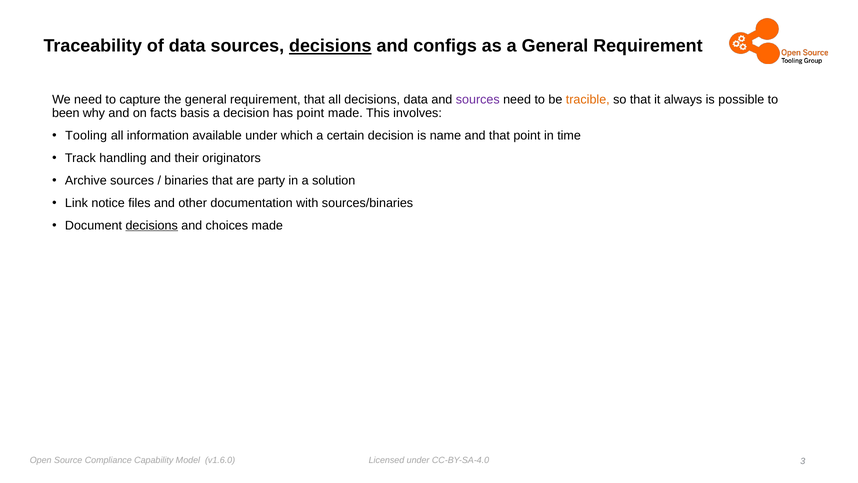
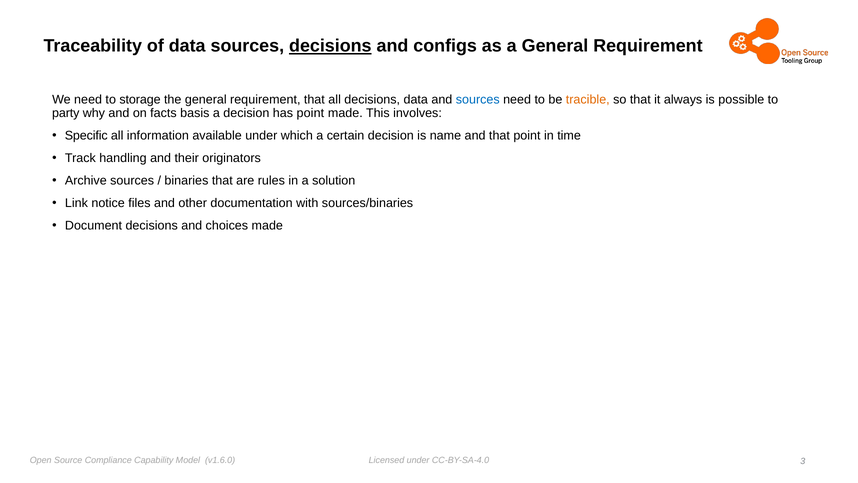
capture: capture -> storage
sources at (478, 99) colour: purple -> blue
been: been -> party
Tooling: Tooling -> Specific
party: party -> rules
decisions at (152, 225) underline: present -> none
